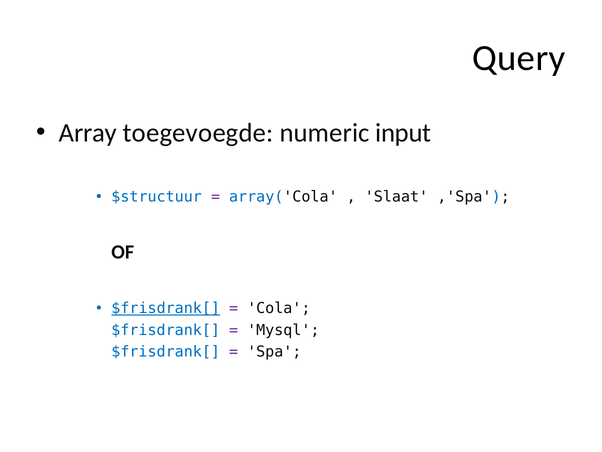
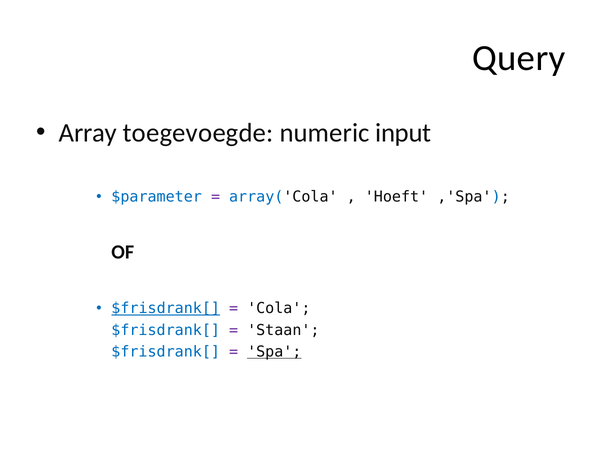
$structuur: $structuur -> $parameter
Slaat: Slaat -> Hoeft
Mysql: Mysql -> Staan
Spa underline: none -> present
